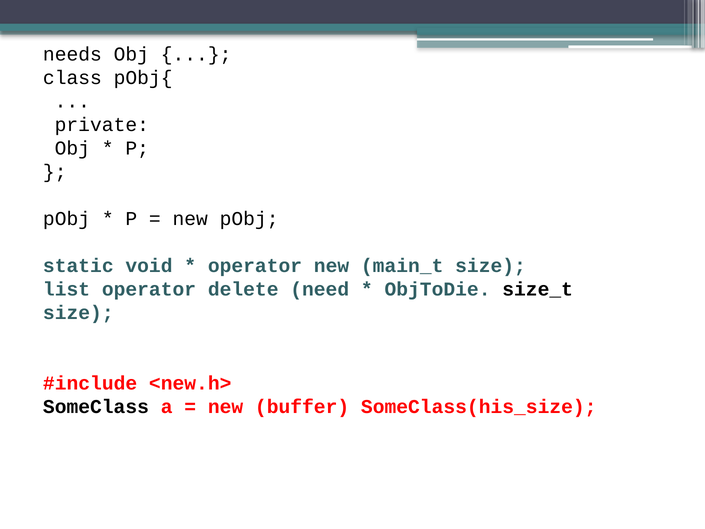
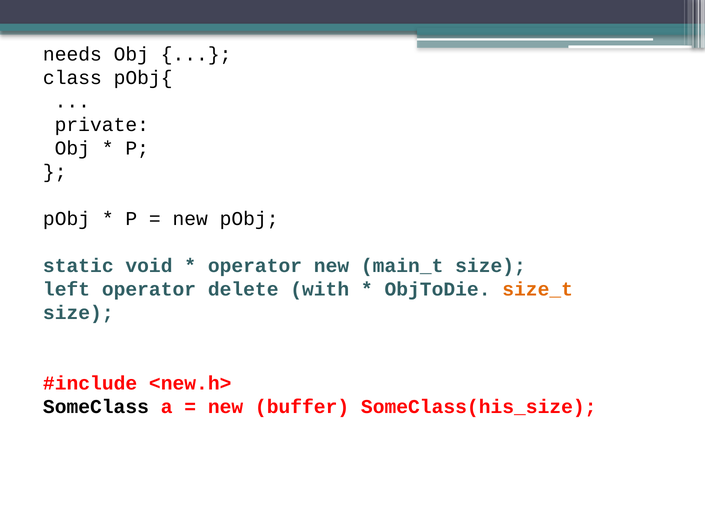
list: list -> left
need: need -> with
size_t colour: black -> orange
